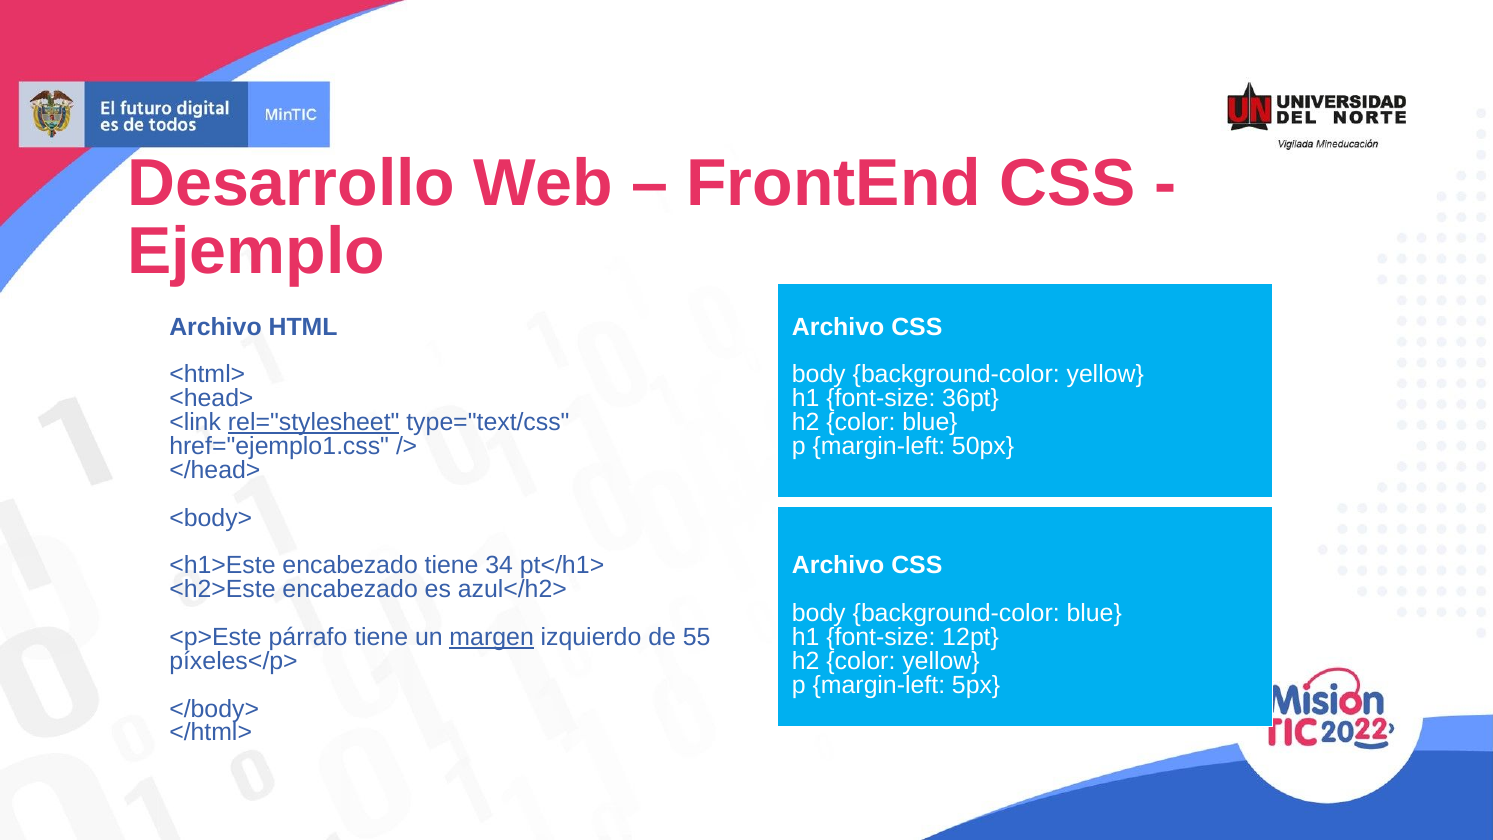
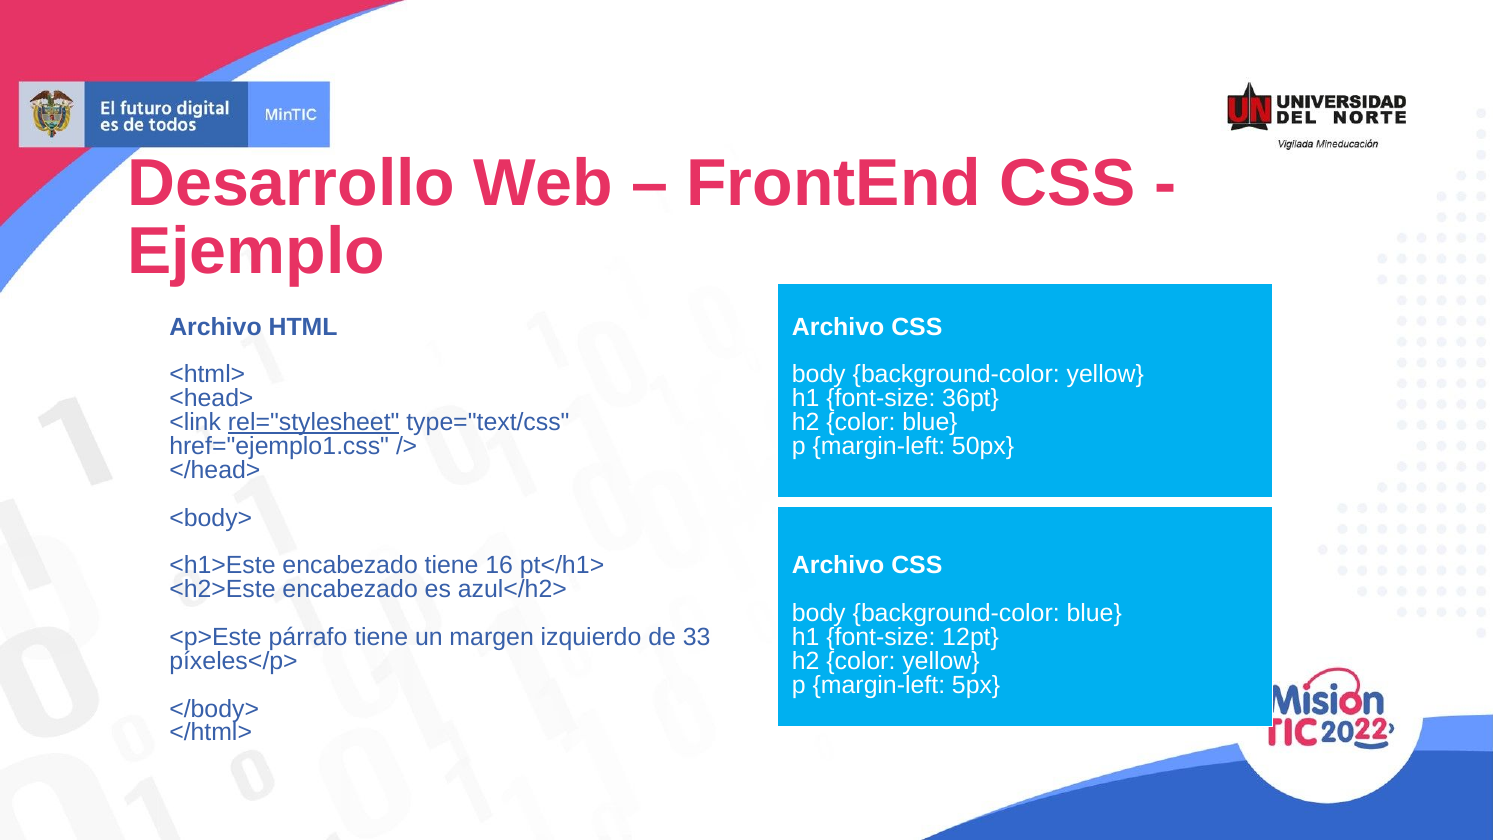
34: 34 -> 16
margen underline: present -> none
55: 55 -> 33
